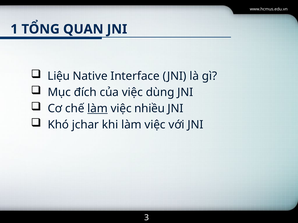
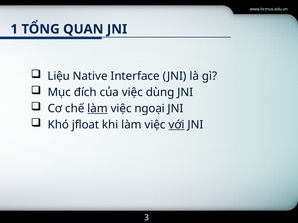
nhiều: nhiều -> ngoại
jchar: jchar -> jfloat
với underline: none -> present
